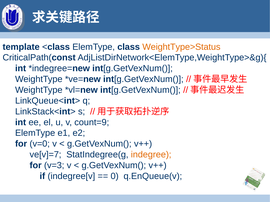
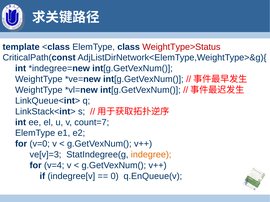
WeightType>Status colour: orange -> red
count=9: count=9 -> count=7
ve[v]=7: ve[v]=7 -> ve[v]=3
v=3: v=3 -> v=4
